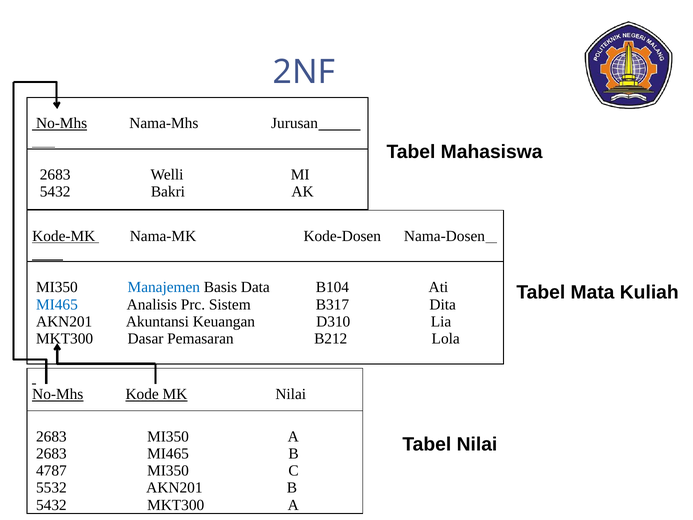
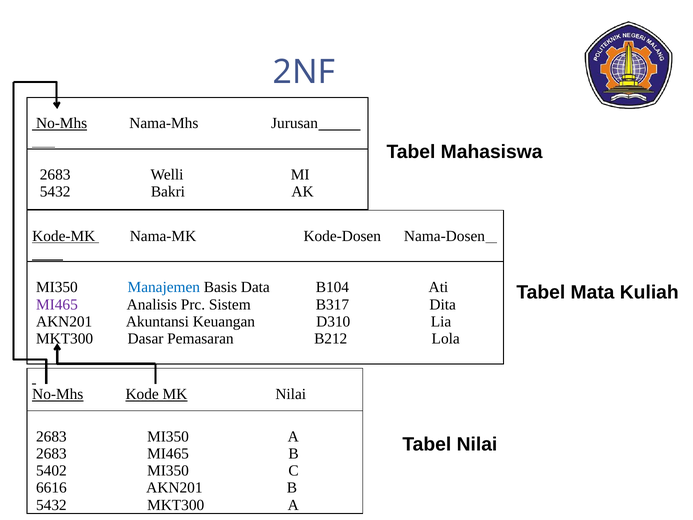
MI465 at (57, 304) colour: blue -> purple
4787: 4787 -> 5402
5532: 5532 -> 6616
